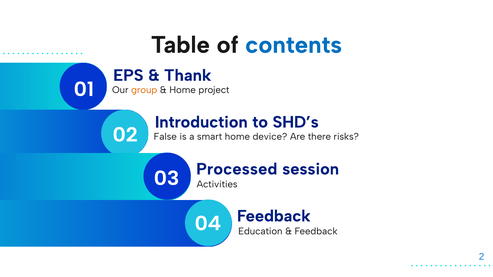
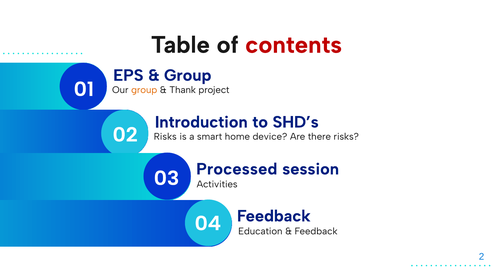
contents colour: blue -> red
Thank at (188, 75): Thank -> Group
Home at (183, 90): Home -> Thank
False at (165, 137): False -> Risks
